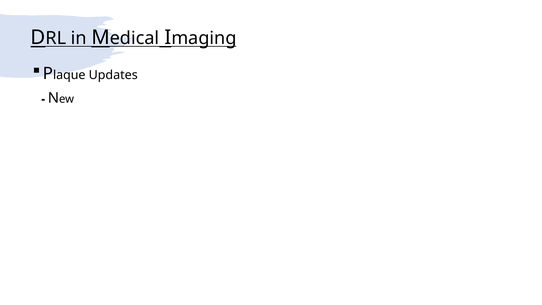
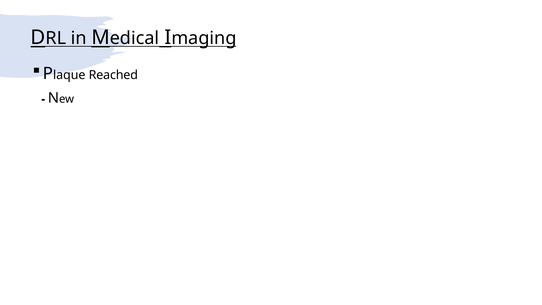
Updates: Updates -> Reached
